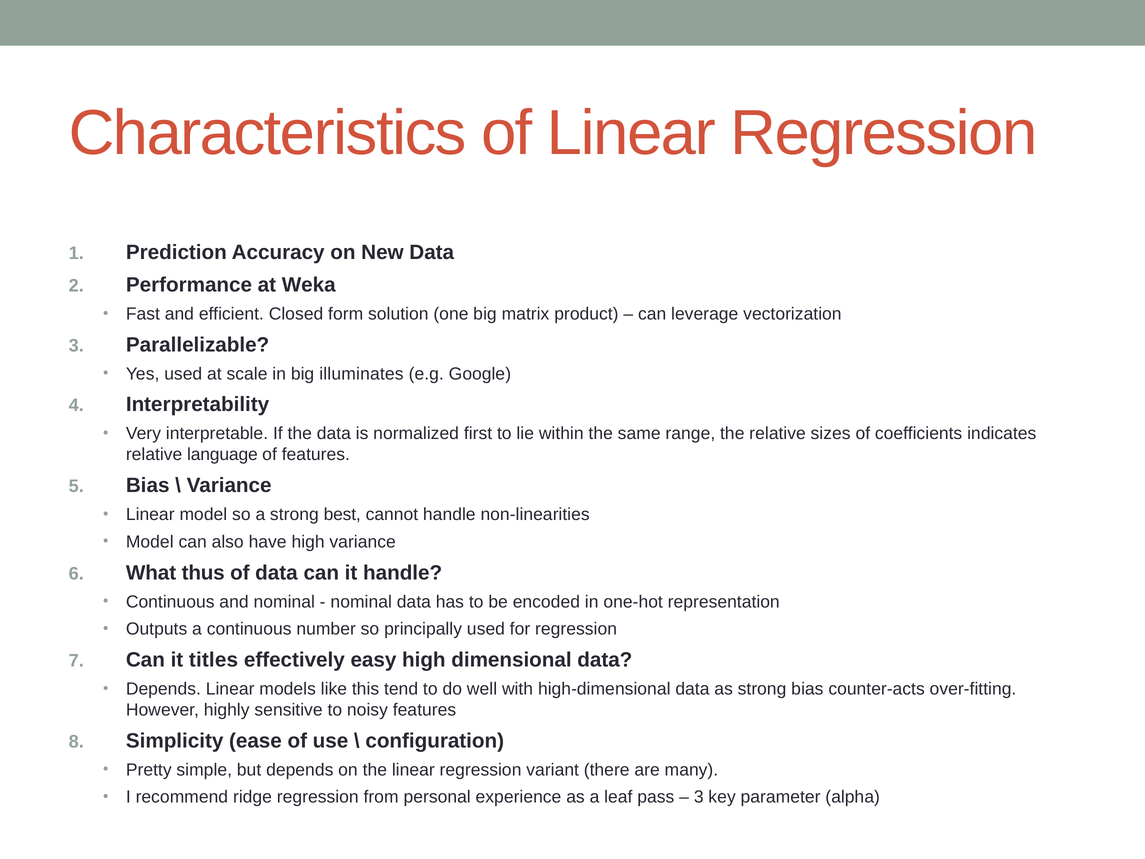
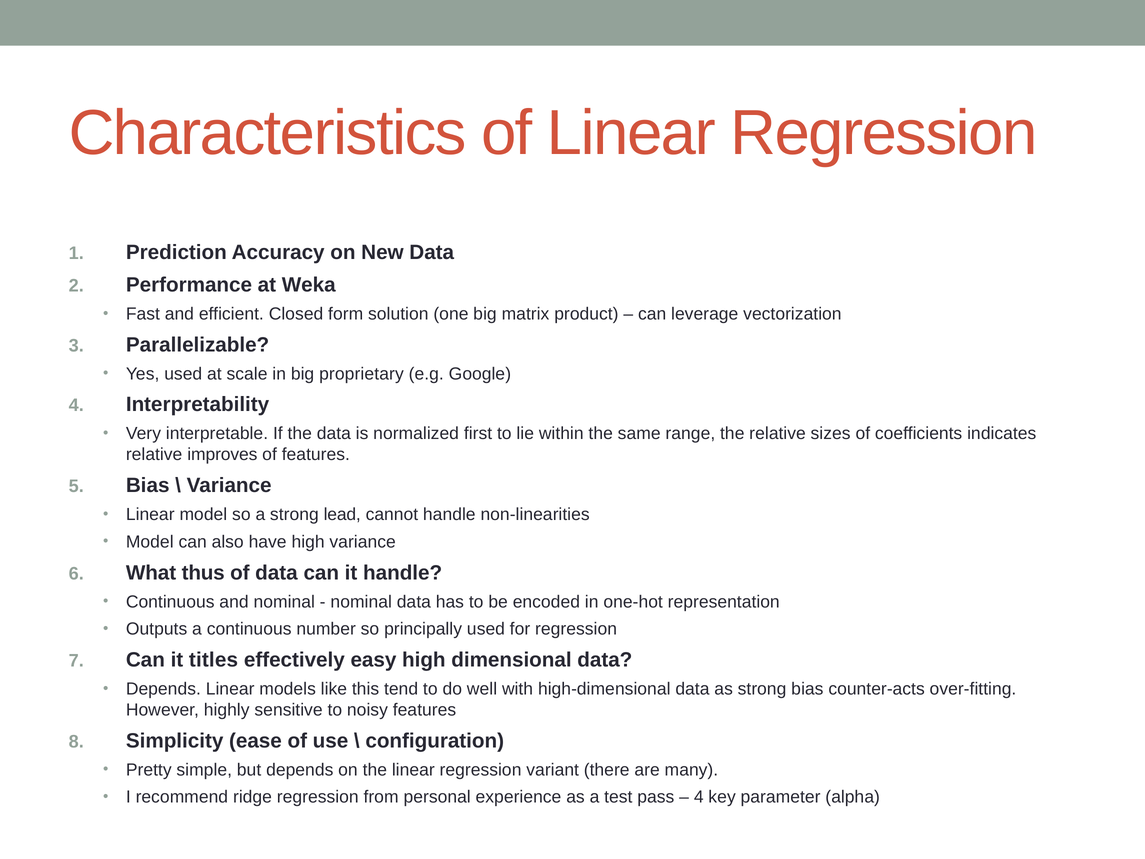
illuminates: illuminates -> proprietary
language: language -> improves
best: best -> lead
leaf: leaf -> test
3 at (699, 797): 3 -> 4
